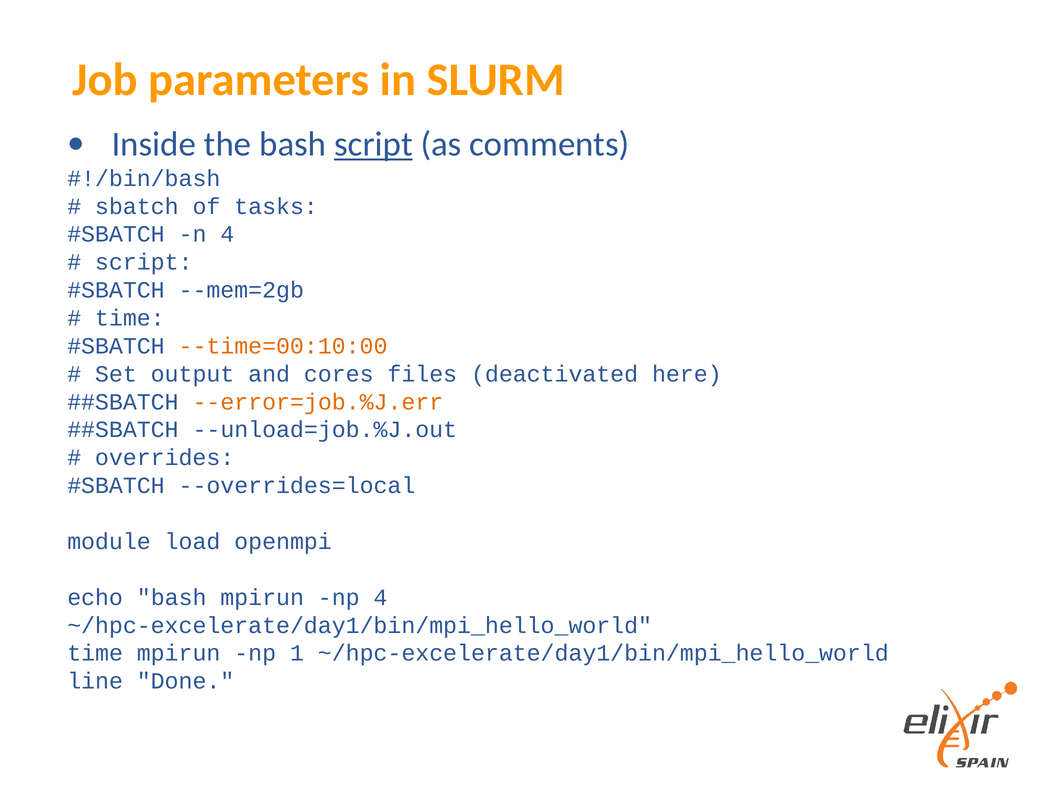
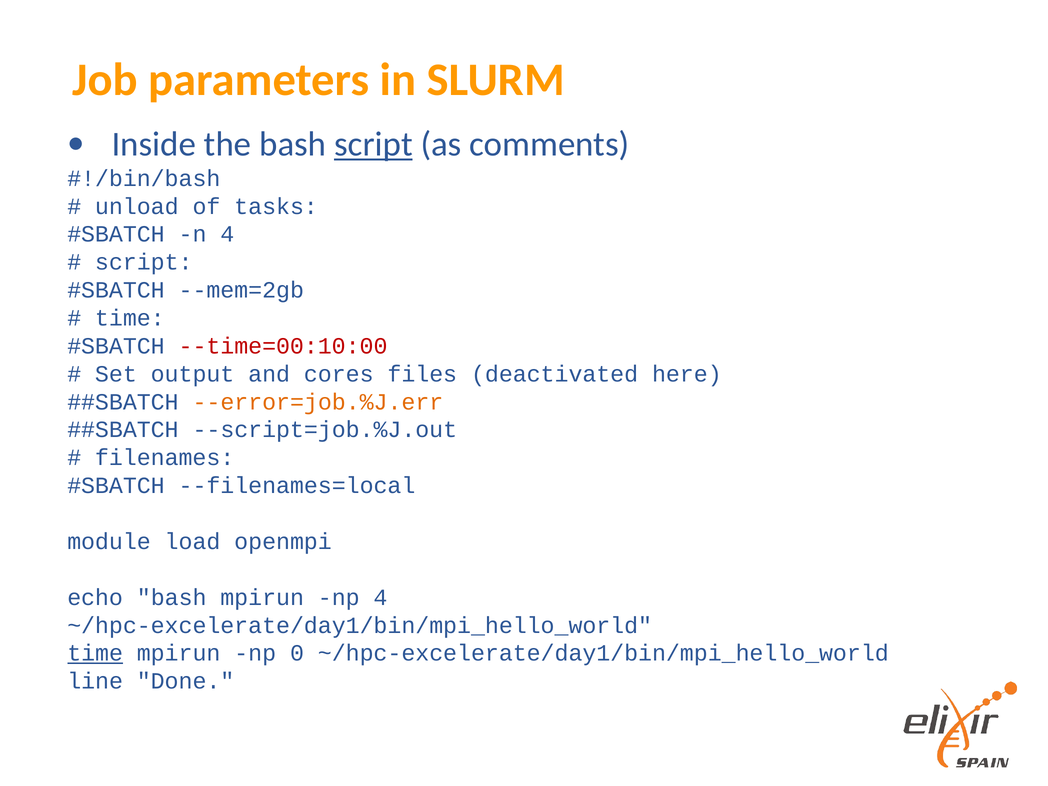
sbatch at (137, 206): sbatch -> unload
--time=00:10:00 at (283, 346) colour: orange -> red
--unload=job.%J.out: --unload=job.%J.out -> --script=job.%J.out
overrides: overrides -> filenames
--overrides=local: --overrides=local -> --filenames=local
time at (95, 653) underline: none -> present
1: 1 -> 0
